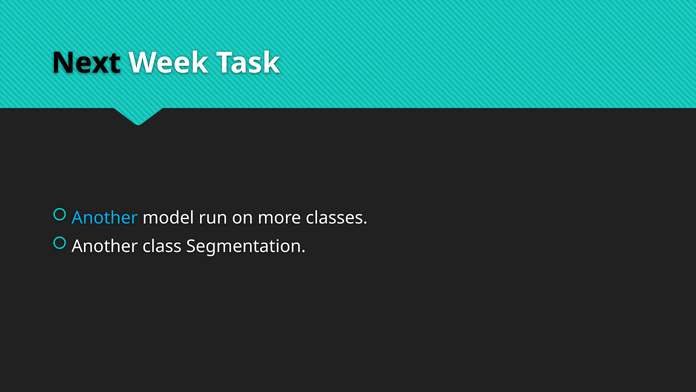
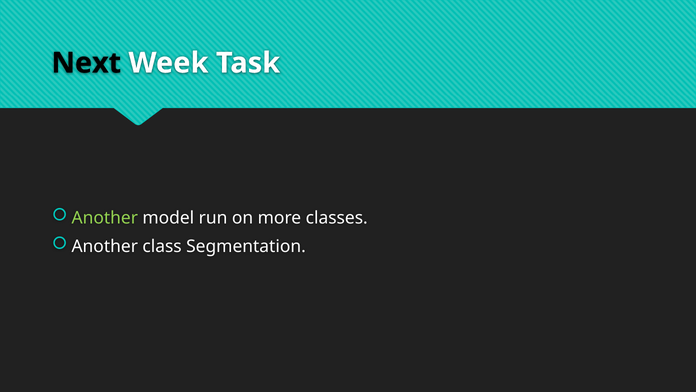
Another at (105, 218) colour: light blue -> light green
